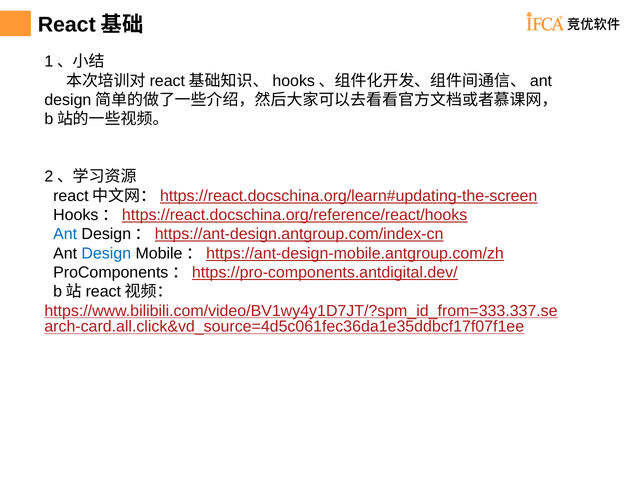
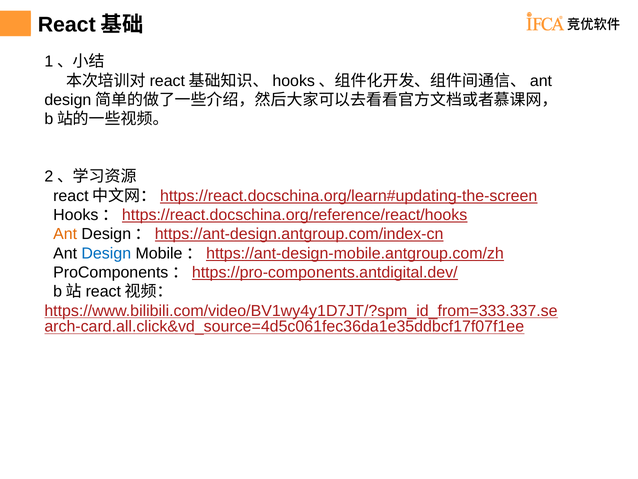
Ant at (65, 234) colour: blue -> orange
